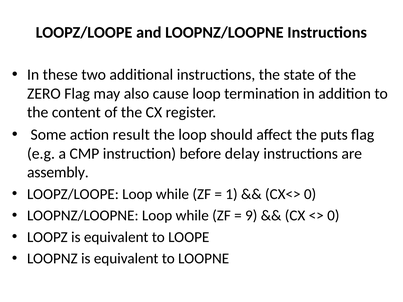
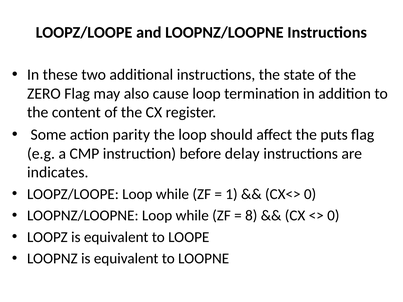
result: result -> parity
assembly: assembly -> indicates
9: 9 -> 8
